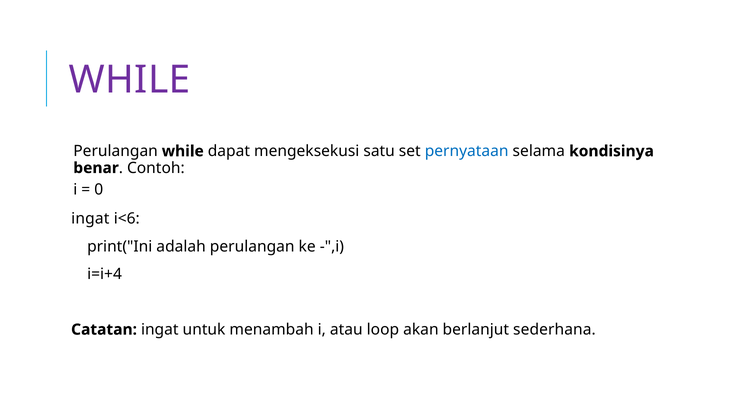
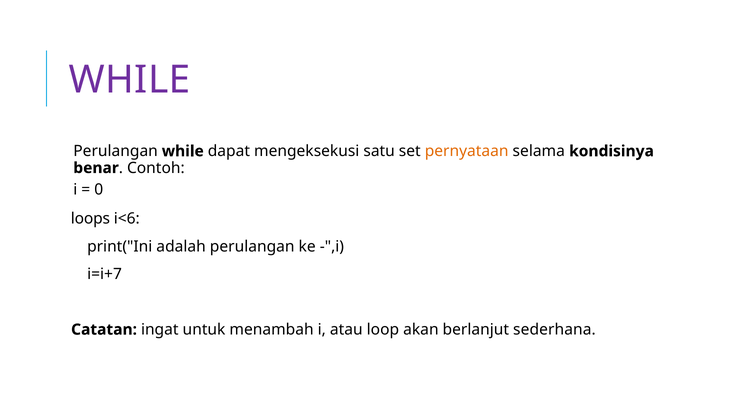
pernyataan colour: blue -> orange
ingat at (90, 219): ingat -> loops
i=i+4: i=i+4 -> i=i+7
